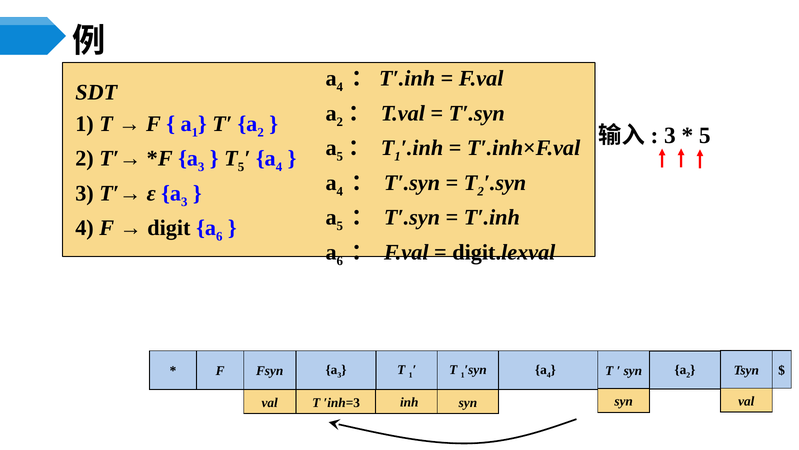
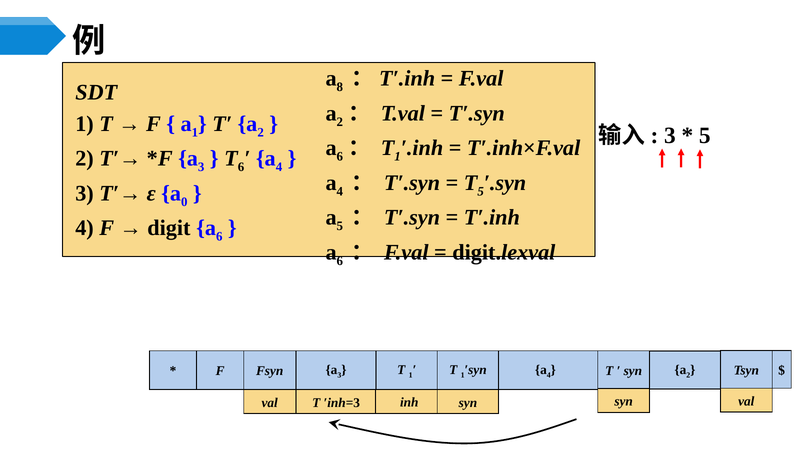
4 at (340, 87): 4 -> 8
5 at (340, 157): 5 -> 6
T 5: 5 -> 6
T 2: 2 -> 5
3 at (184, 202): 3 -> 0
